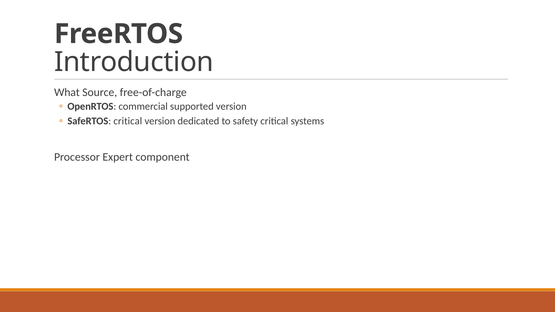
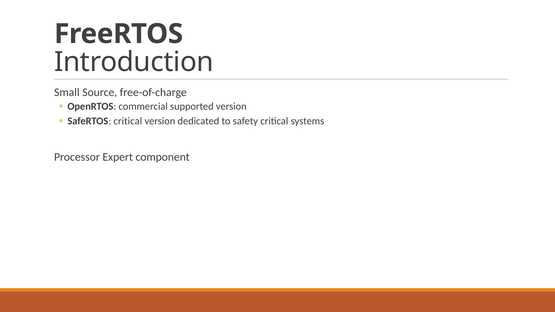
What: What -> Small
